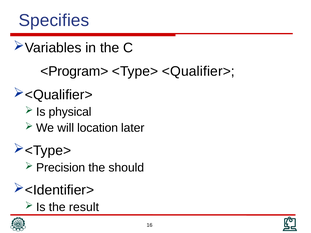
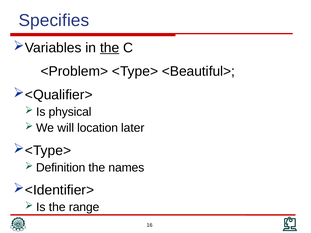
the at (110, 48) underline: none -> present
<Program>: <Program> -> <Problem>
<Qualifier>: <Qualifier> -> <Beautiful>
Precision: Precision -> Definition
should: should -> names
result: result -> range
